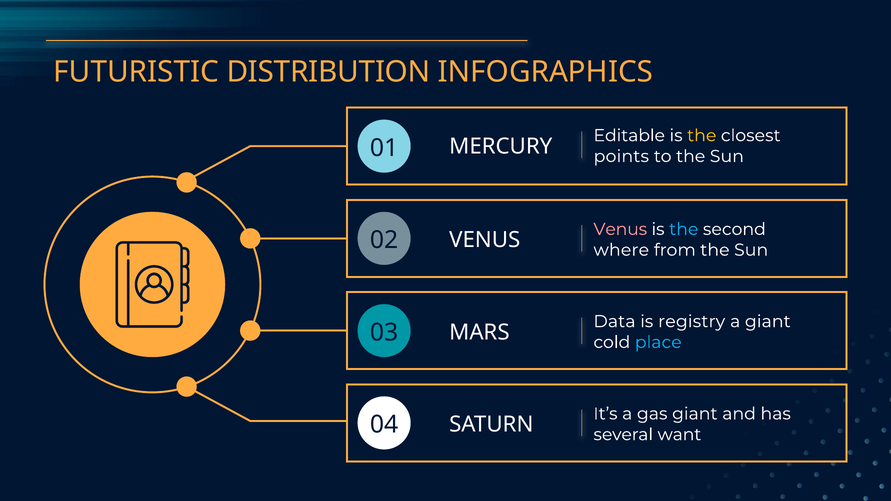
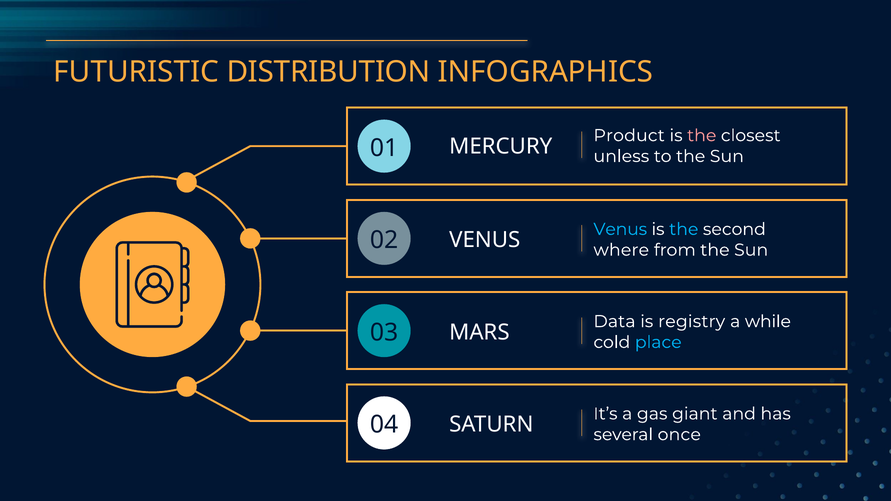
Editable: Editable -> Product
the at (702, 136) colour: yellow -> pink
points: points -> unless
Venus at (620, 229) colour: pink -> light blue
a giant: giant -> while
want: want -> once
